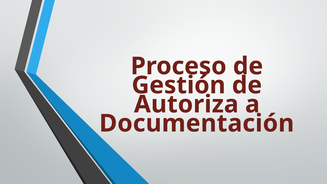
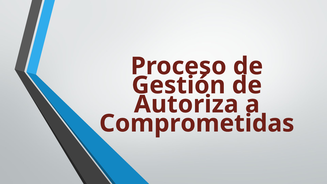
Documentación: Documentación -> Comprometidas
